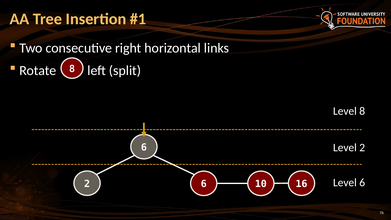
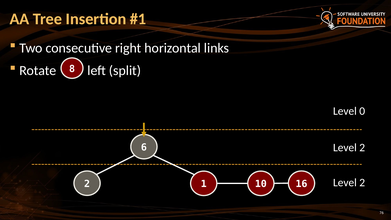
Level 8: 8 -> 0
6 at (362, 183): 6 -> 2
2 6: 6 -> 1
